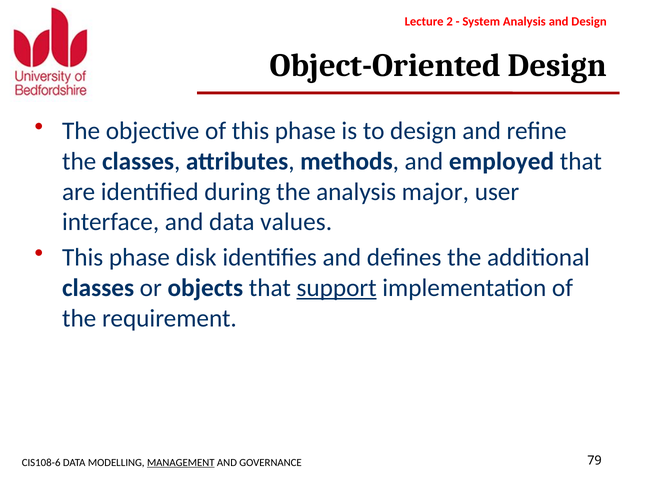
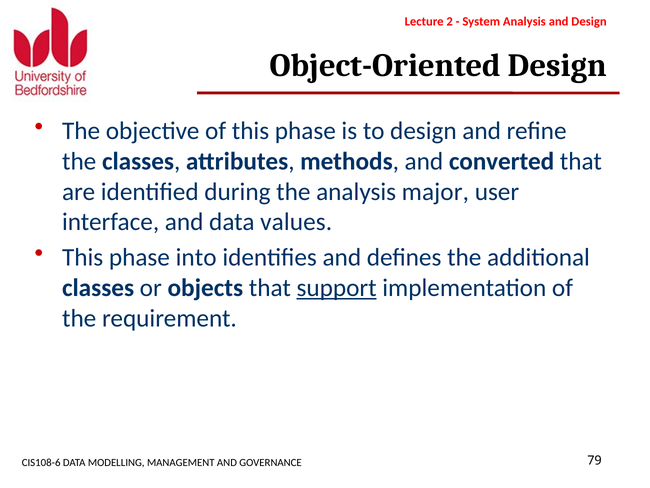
employed: employed -> converted
disk: disk -> into
MANAGEMENT underline: present -> none
